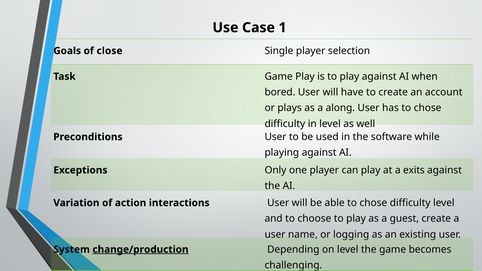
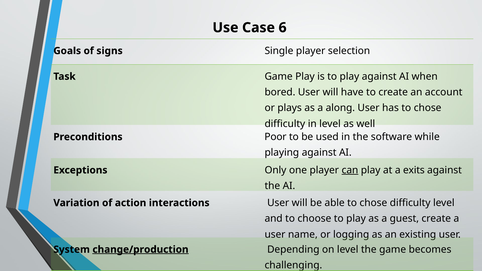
1: 1 -> 6
close: close -> signs
Preconditions User: User -> Poor
can underline: none -> present
